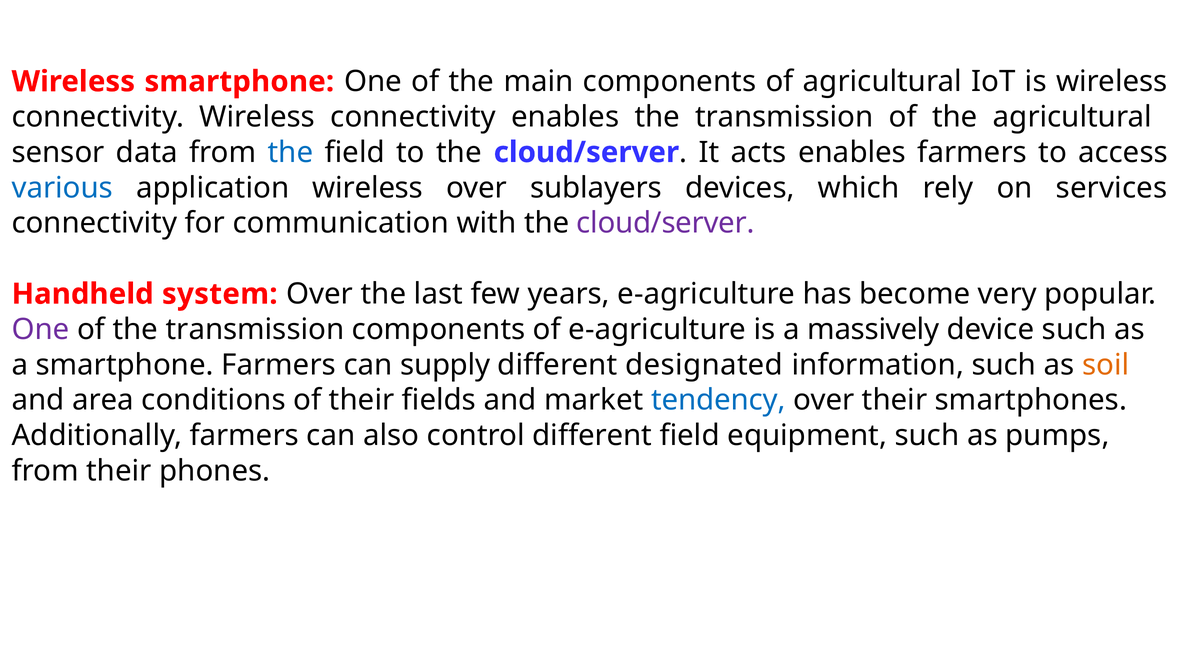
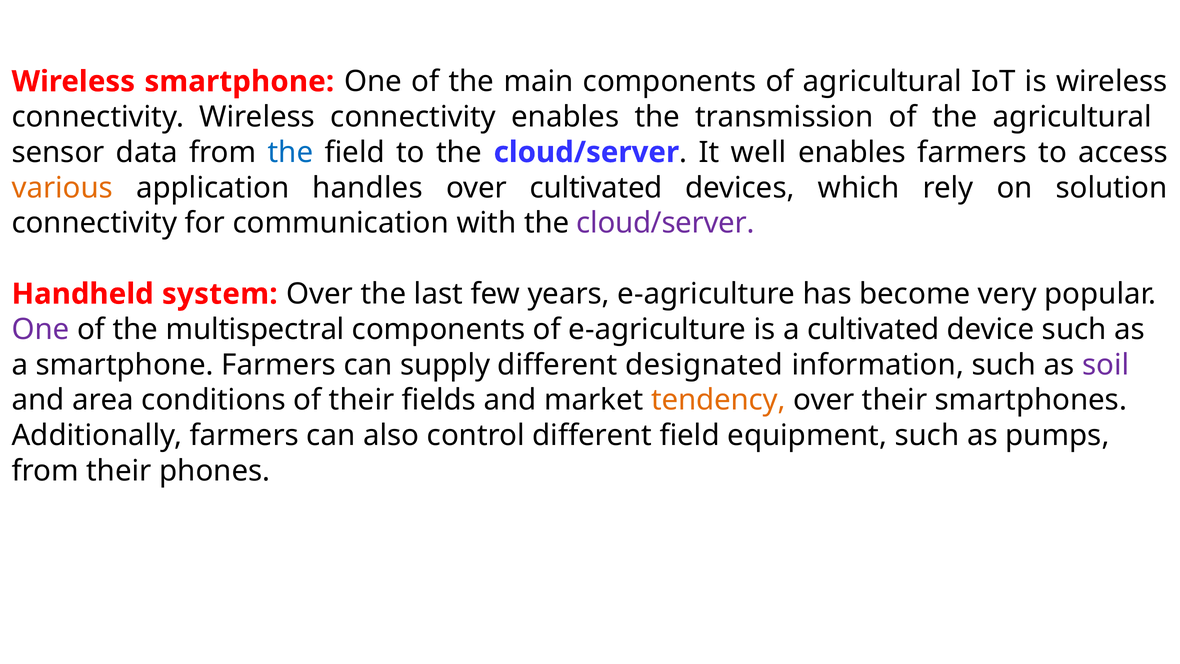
acts: acts -> well
various colour: blue -> orange
application wireless: wireless -> handles
over sublayers: sublayers -> cultivated
services: services -> solution
of the transmission: transmission -> multispectral
a massively: massively -> cultivated
soil colour: orange -> purple
tendency colour: blue -> orange
